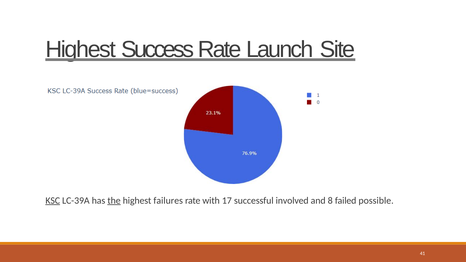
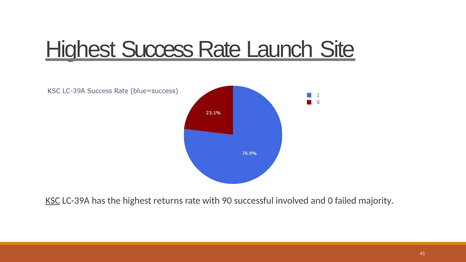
the underline: present -> none
failures: failures -> returns
17: 17 -> 90
8: 8 -> 0
possible: possible -> majority
